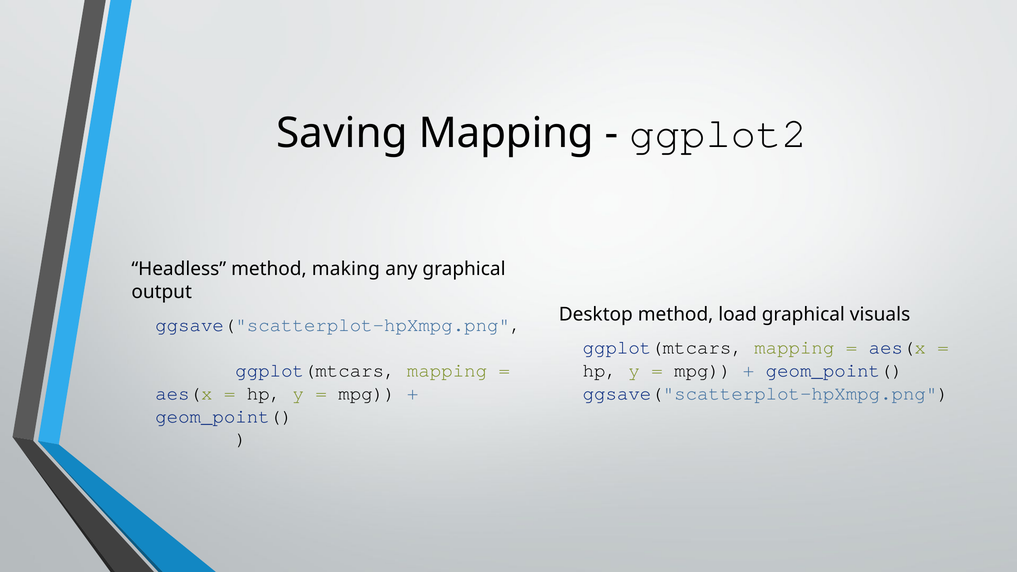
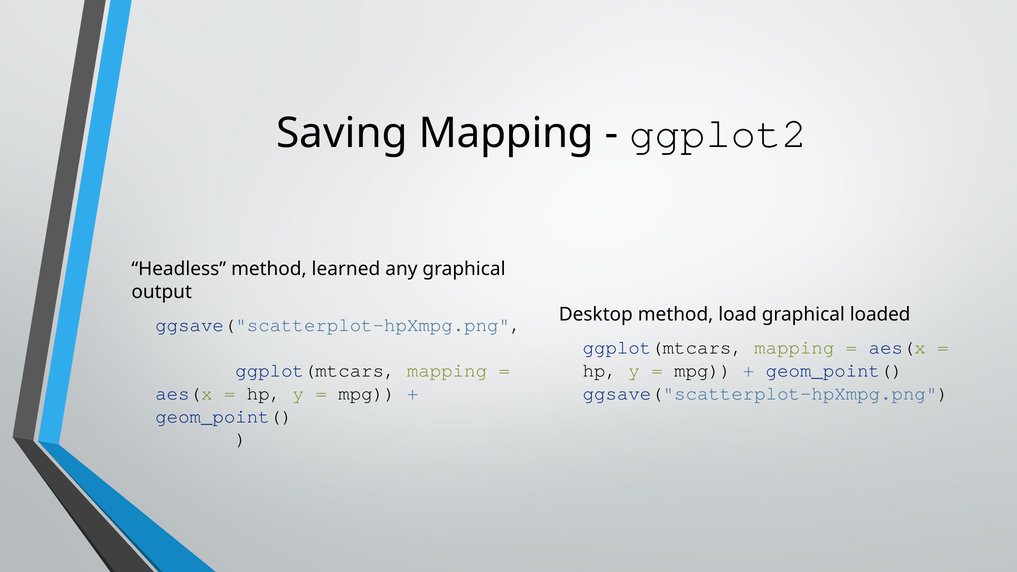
making: making -> learned
visuals: visuals -> loaded
